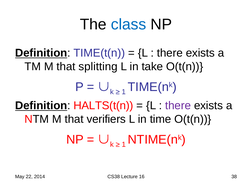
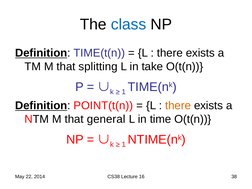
HALTS(t(n: HALTS(t(n -> POINT(t(n
there at (178, 106) colour: purple -> orange
verifiers: verifiers -> general
